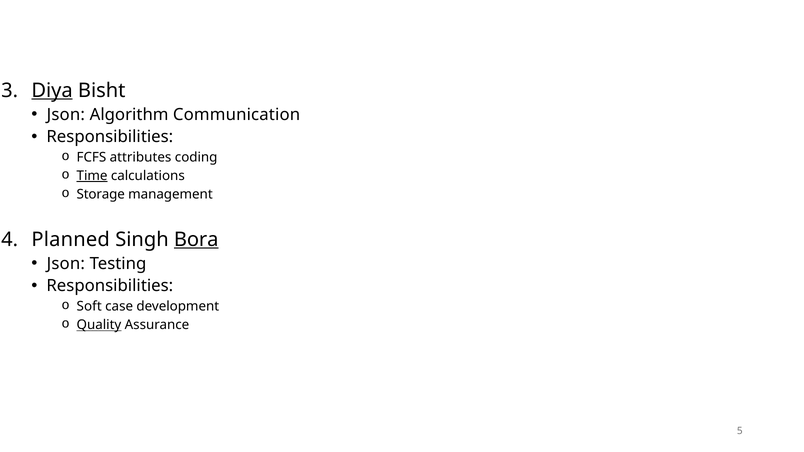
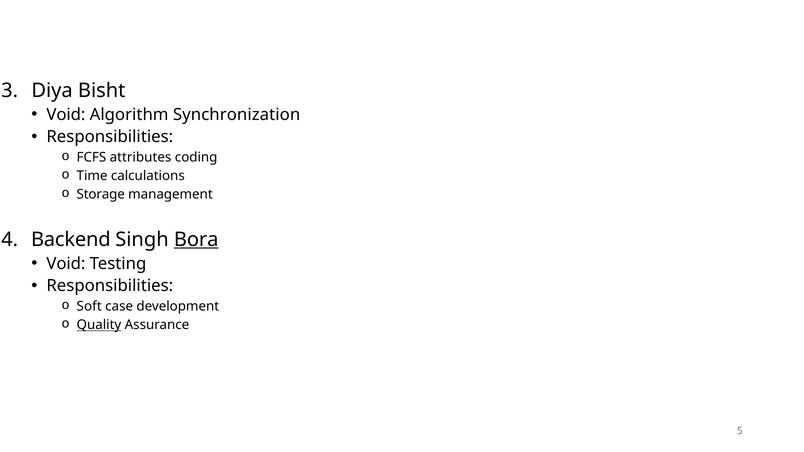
Diya underline: present -> none
Json at (66, 115): Json -> Void
Communication: Communication -> Synchronization
Time underline: present -> none
Planned: Planned -> Backend
Json at (66, 264): Json -> Void
